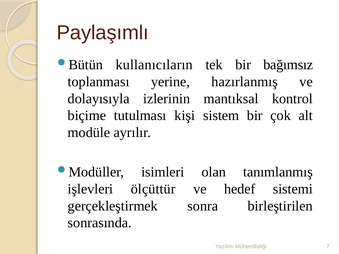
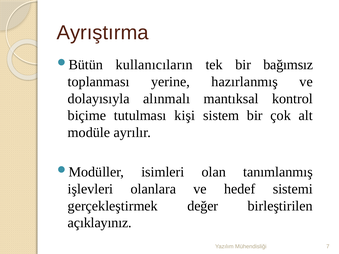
Paylaşımlı: Paylaşımlı -> Ayrıştırma
izlerinin: izlerinin -> alınmalı
ölçüttür: ölçüttür -> olanlara
sonra: sonra -> değer
sonrasında: sonrasında -> açıklayınız
